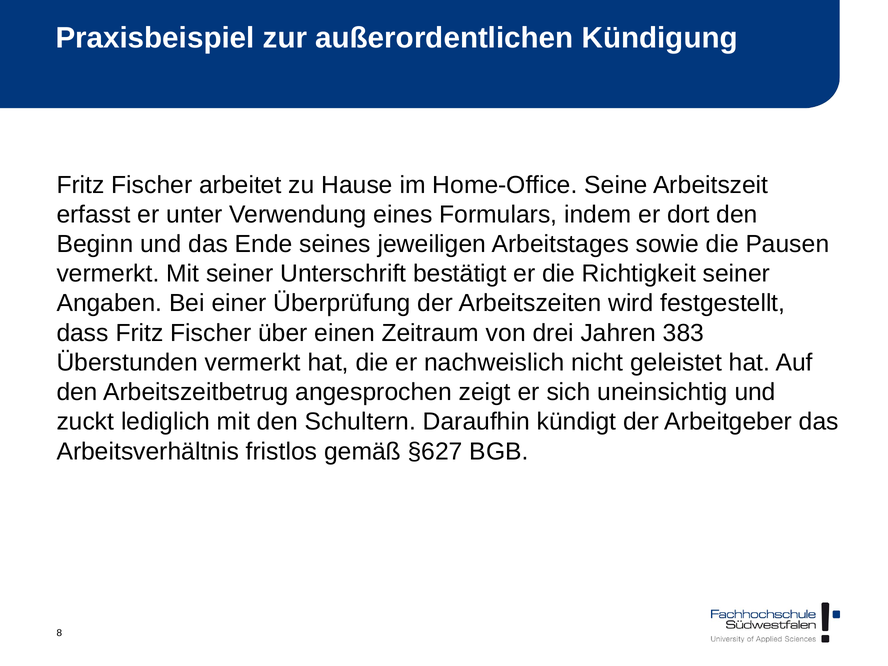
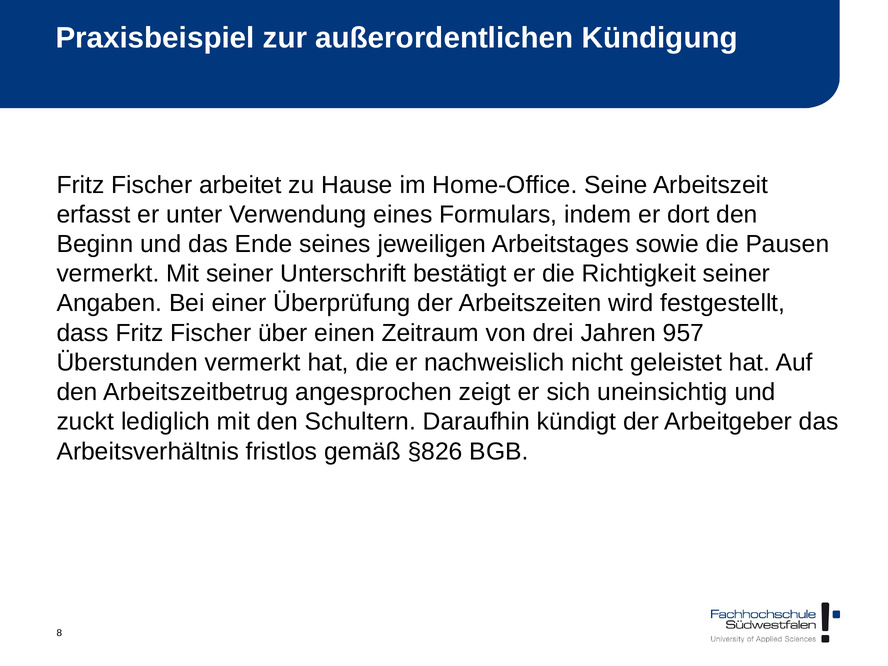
383: 383 -> 957
§627: §627 -> §826
